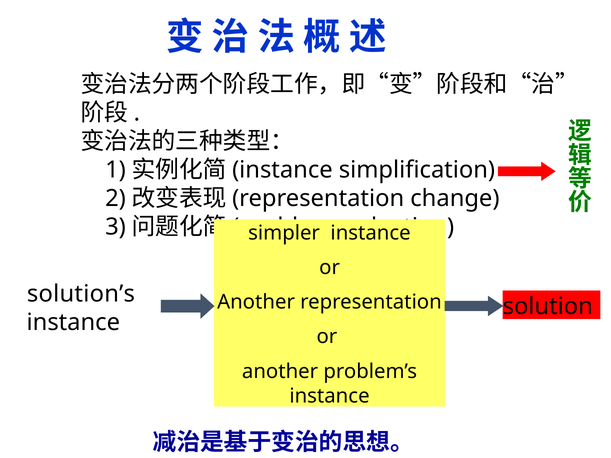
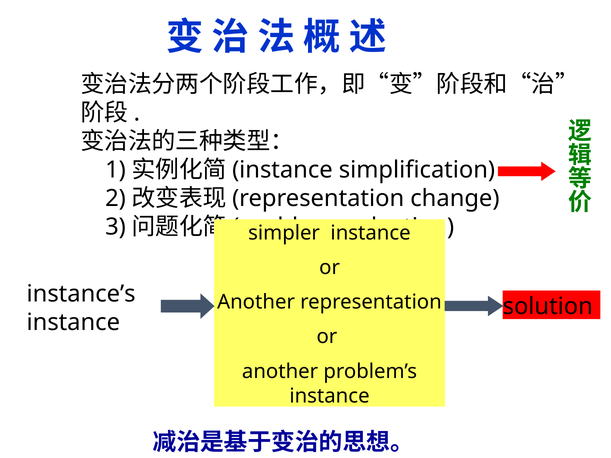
solution’s: solution’s -> instance’s
